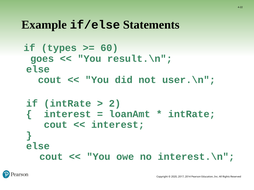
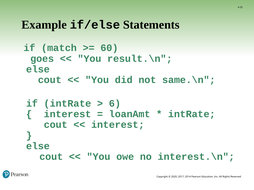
types: types -> match
user.\n: user.\n -> same.\n
2: 2 -> 6
